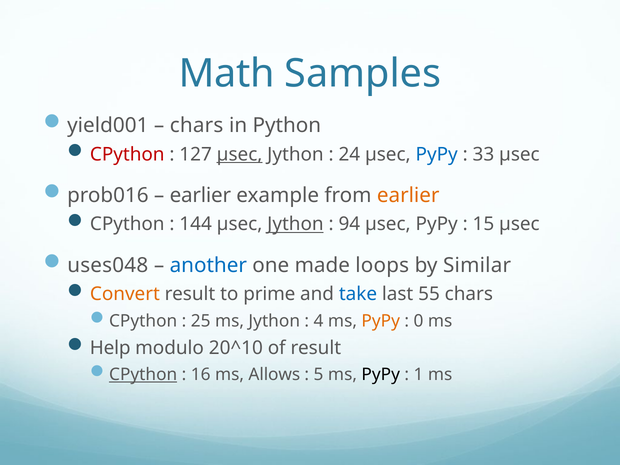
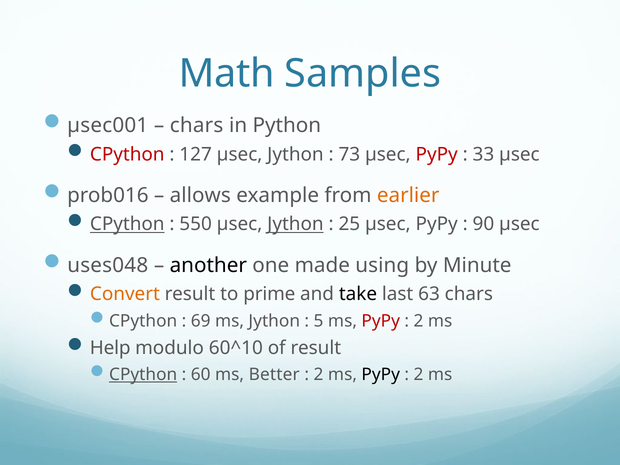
yield001: yield001 -> µsec001
µsec at (240, 154) underline: present -> none
24: 24 -> 73
PyPy at (437, 154) colour: blue -> red
earlier at (200, 195): earlier -> allows
CPython at (127, 224) underline: none -> present
144: 144 -> 550
94: 94 -> 25
15: 15 -> 90
another colour: blue -> black
loops: loops -> using
Similar: Similar -> Minute
take colour: blue -> black
55: 55 -> 63
25: 25 -> 69
4: 4 -> 5
PyPy at (381, 321) colour: orange -> red
0 at (419, 321): 0 -> 2
20^10: 20^10 -> 60^10
16: 16 -> 60
Allows: Allows -> Better
5 at (319, 375): 5 -> 2
1 at (419, 375): 1 -> 2
